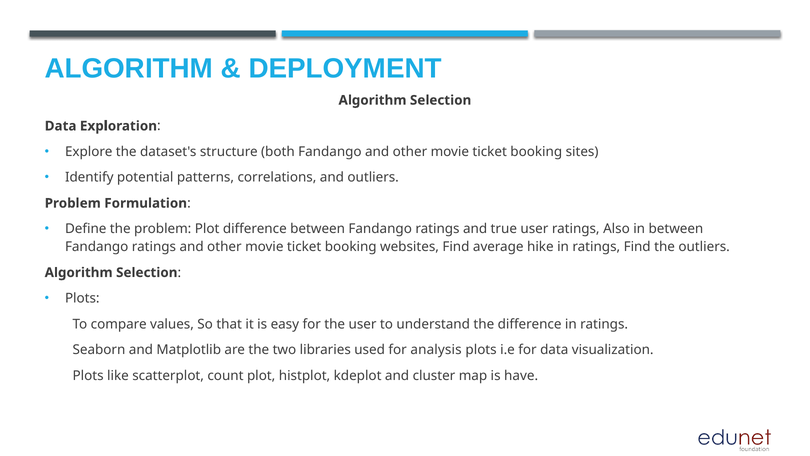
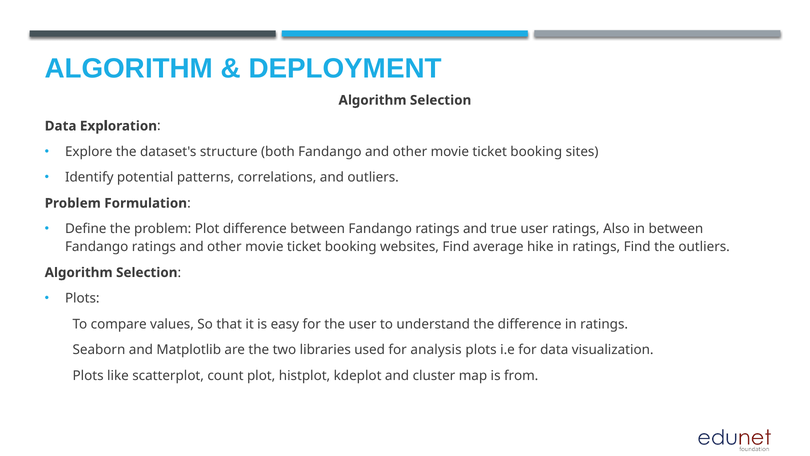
have: have -> from
